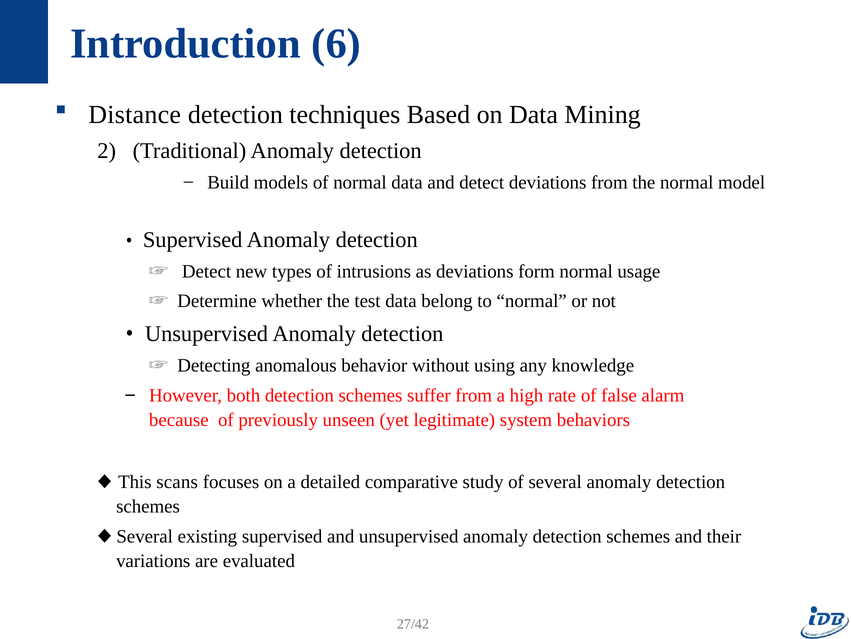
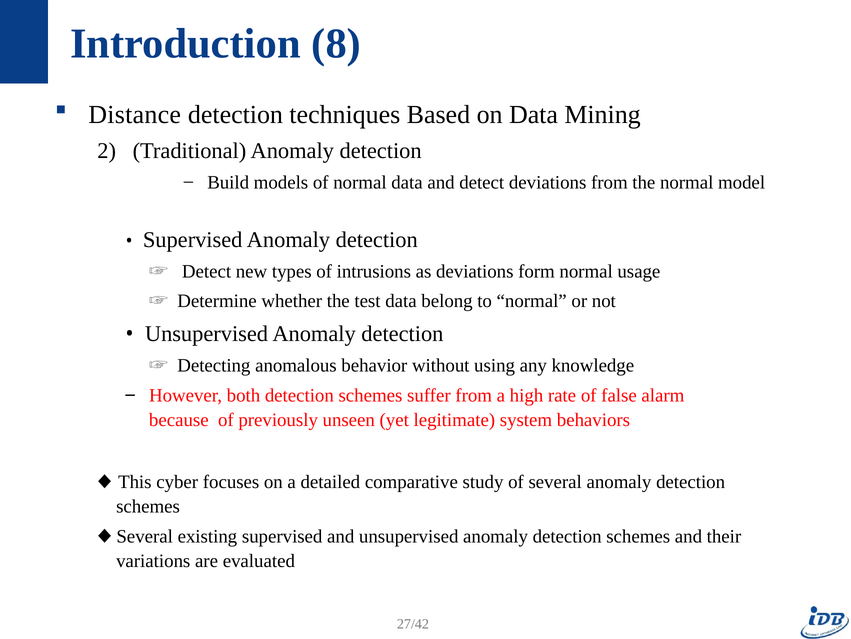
6: 6 -> 8
scans: scans -> cyber
